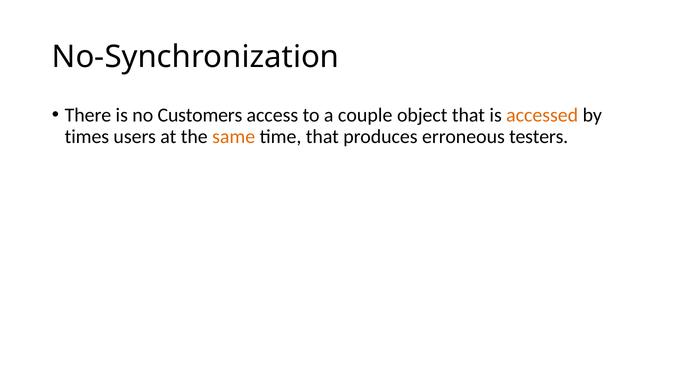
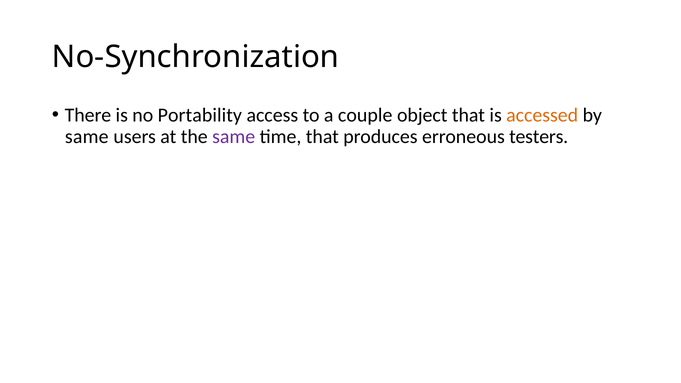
Customers: Customers -> Portability
times at (87, 137): times -> same
same at (234, 137) colour: orange -> purple
